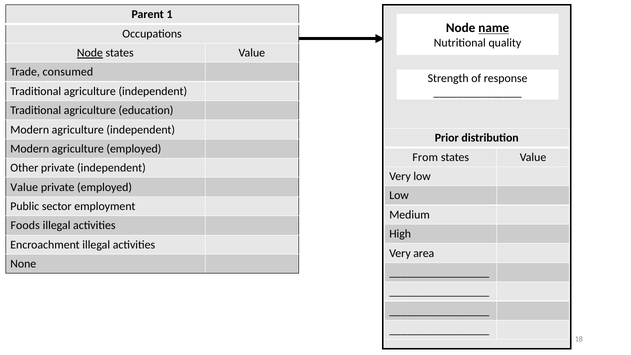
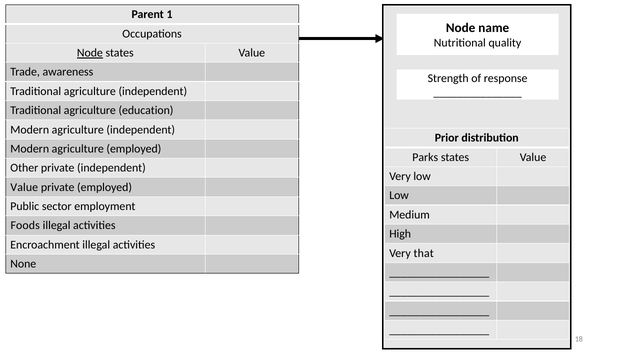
name underline: present -> none
consumed: consumed -> awareness
From: From -> Parks
area: area -> that
